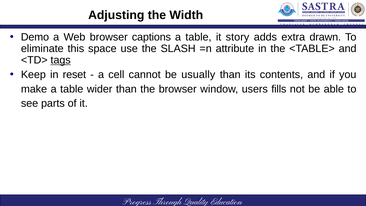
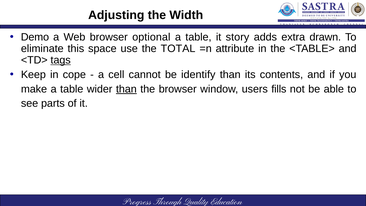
captions: captions -> optional
SLASH: SLASH -> TOTAL
reset: reset -> cope
usually: usually -> identify
than at (126, 89) underline: none -> present
